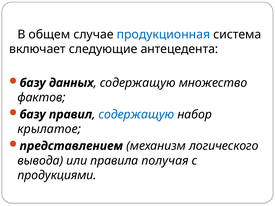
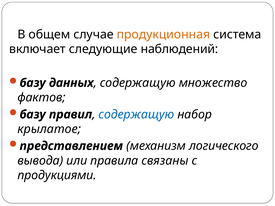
продукционная colour: blue -> orange
антецедента: антецедента -> наблюдений
получая: получая -> связаны
